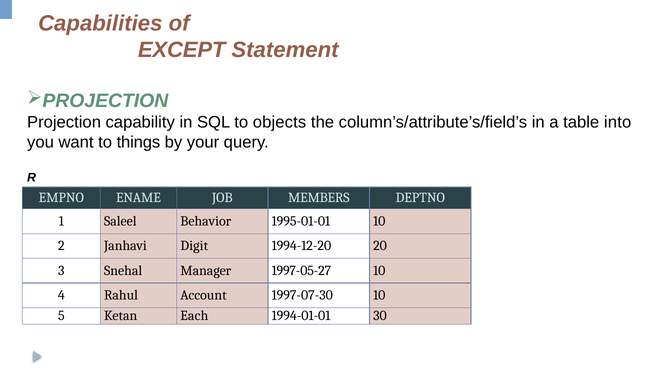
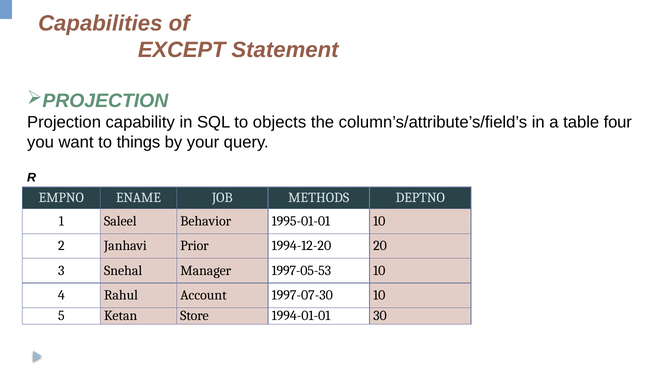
into: into -> four
MEMBERS: MEMBERS -> METHODS
Digit: Digit -> Prior
1997-05-27: 1997-05-27 -> 1997-05-53
Each: Each -> Store
